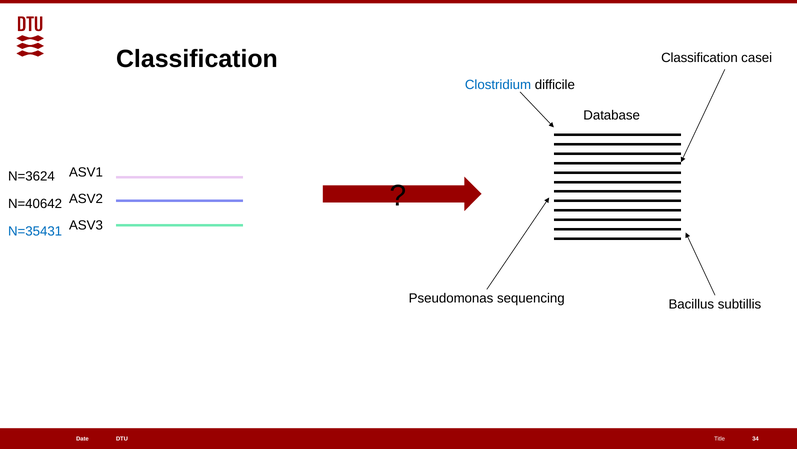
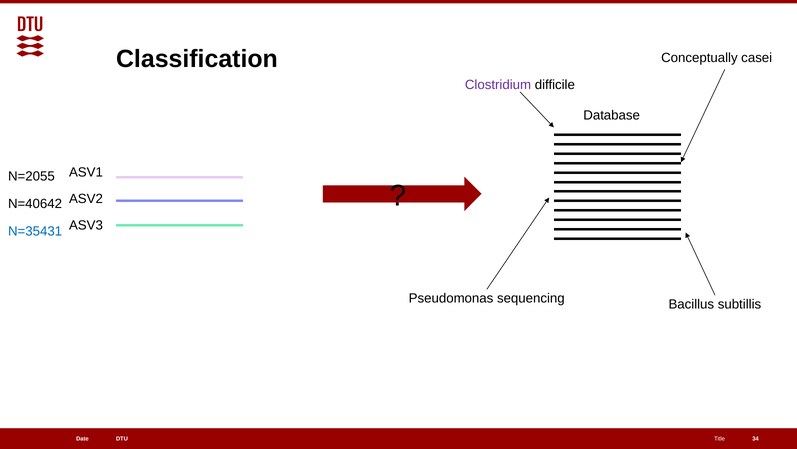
Classification at (699, 58): Classification -> Conceptually
Clostridium colour: blue -> purple
N=3624: N=3624 -> N=2055
